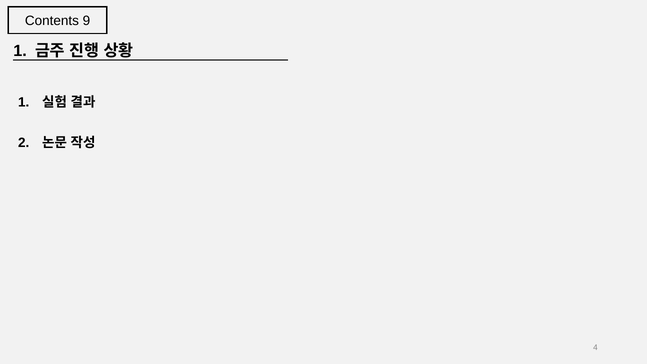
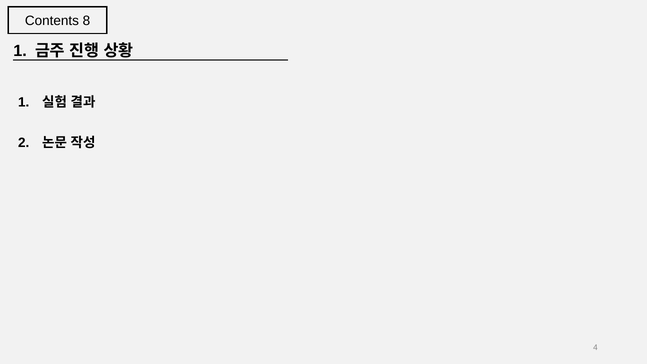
9: 9 -> 8
